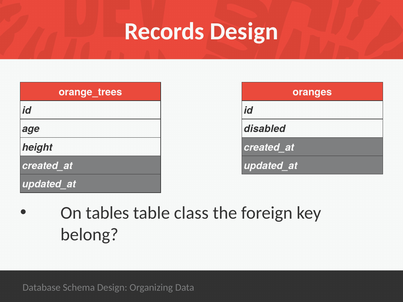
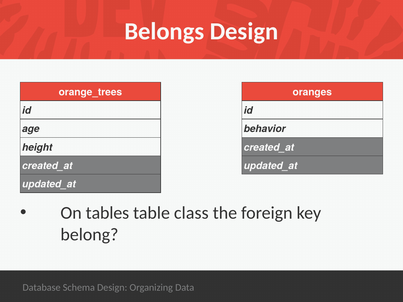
Records: Records -> Belongs
disabled: disabled -> behavior
